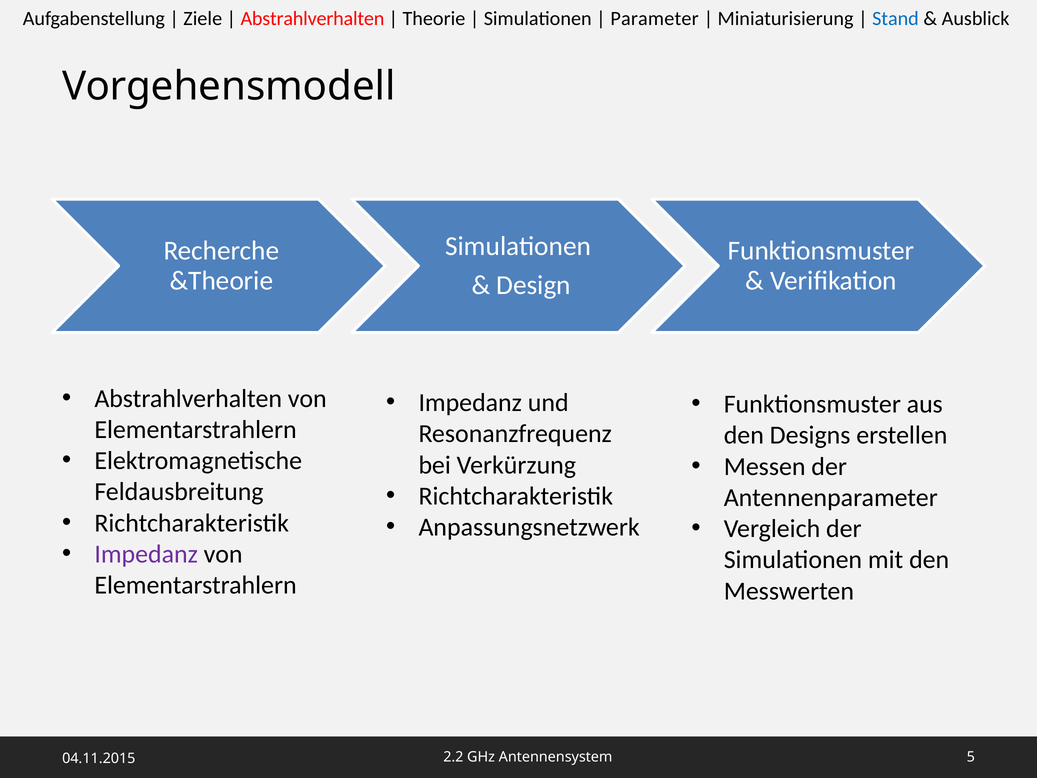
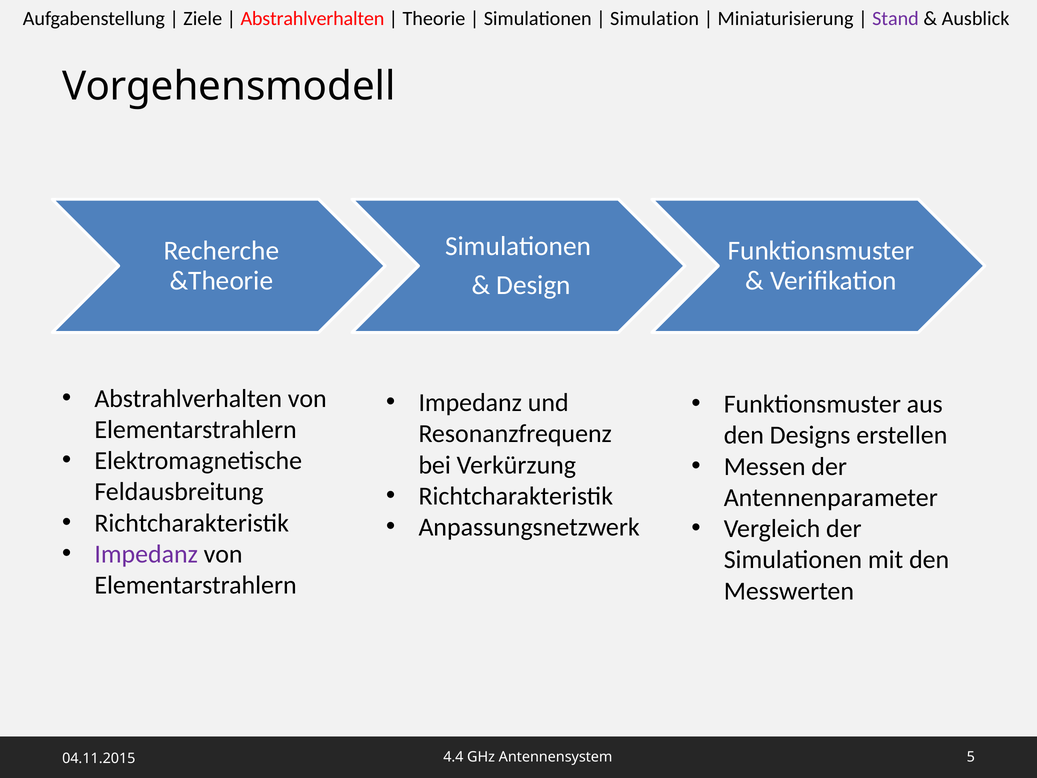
Parameter: Parameter -> Simulation
Stand colour: blue -> purple
2.2: 2.2 -> 4.4
